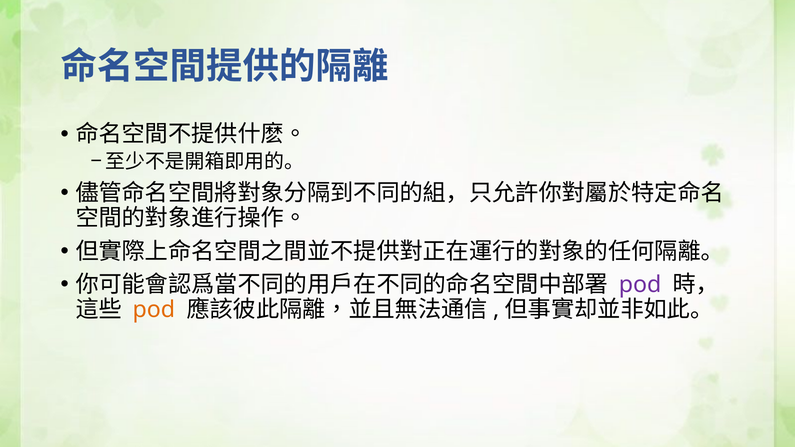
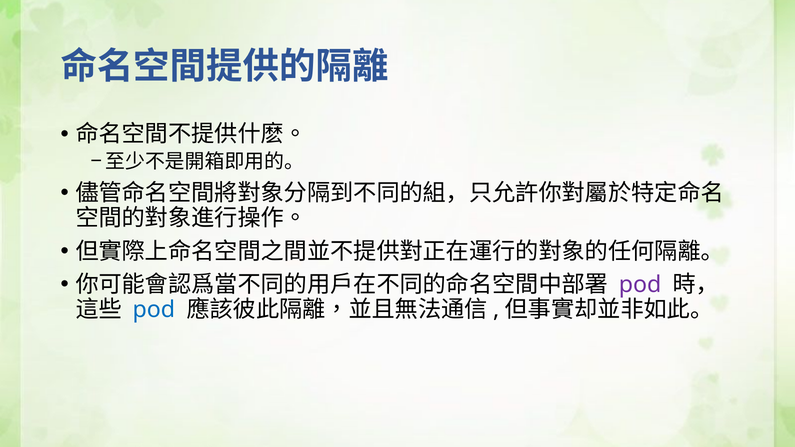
pod at (154, 310) colour: orange -> blue
